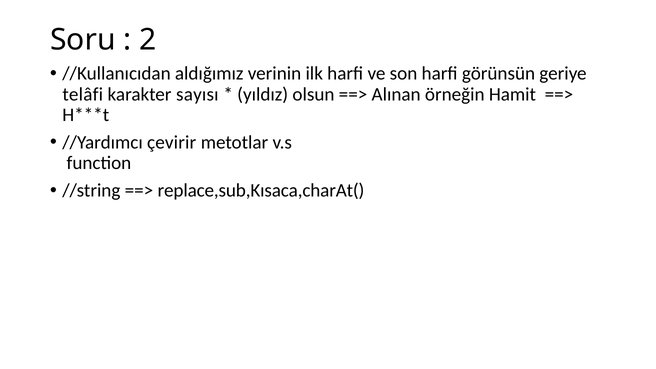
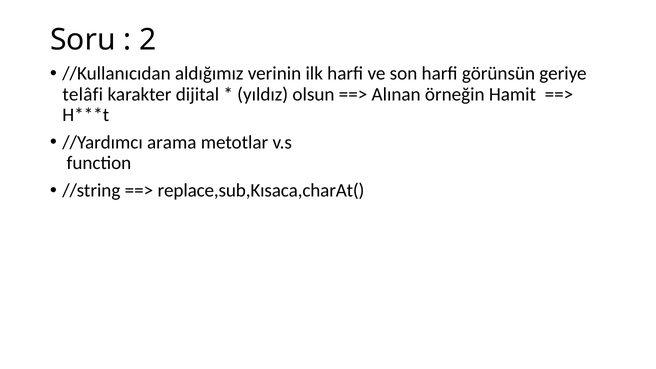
sayısı: sayısı -> dijital
çevirir: çevirir -> arama
